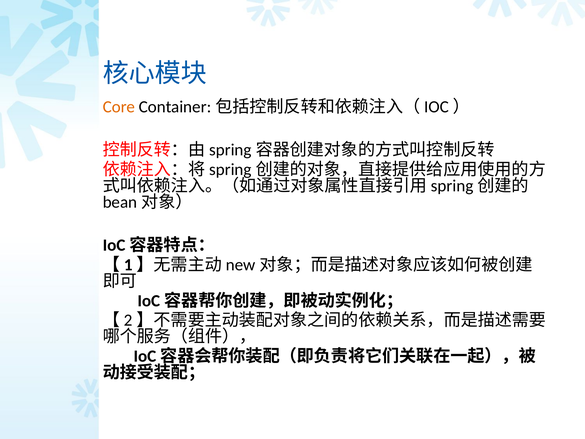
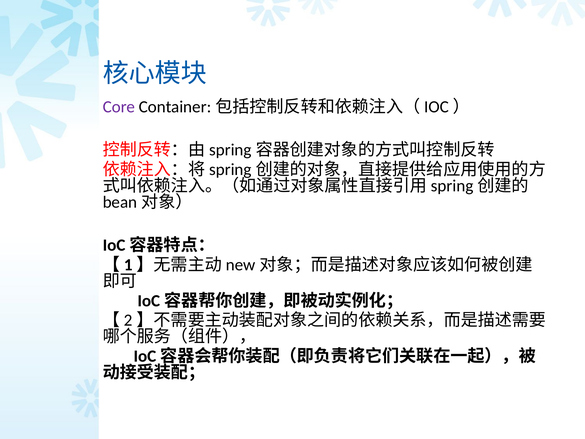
Core colour: orange -> purple
